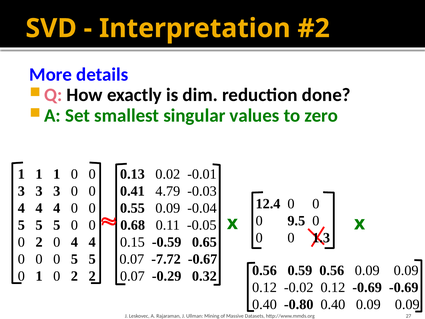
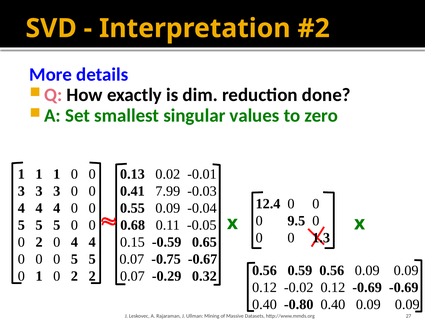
4.79: 4.79 -> 7.99
-7.72: -7.72 -> -0.75
